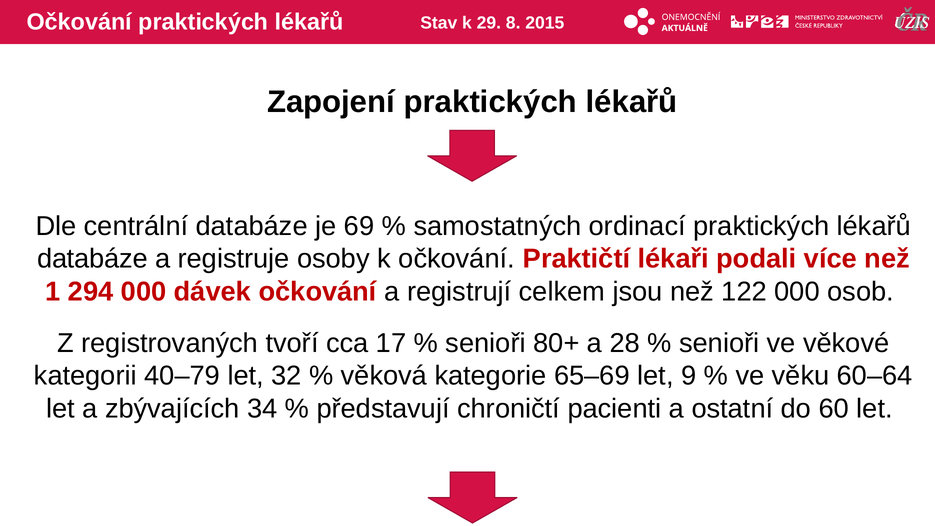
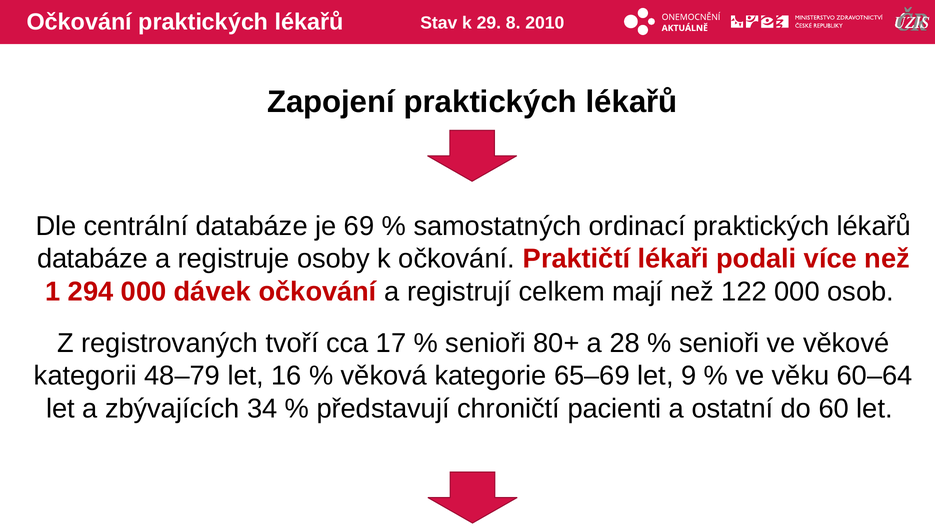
2015: 2015 -> 2010
jsou: jsou -> mají
40–79: 40–79 -> 48–79
32: 32 -> 16
